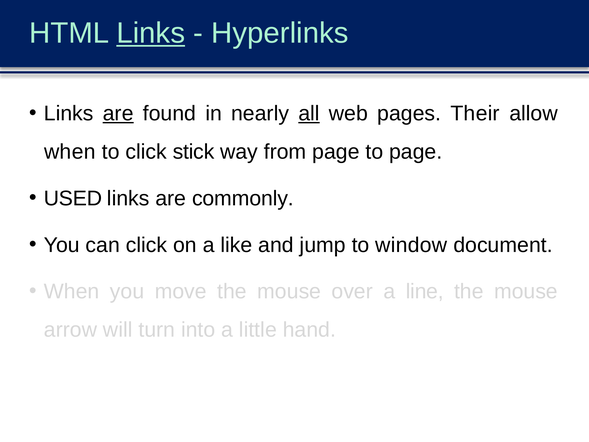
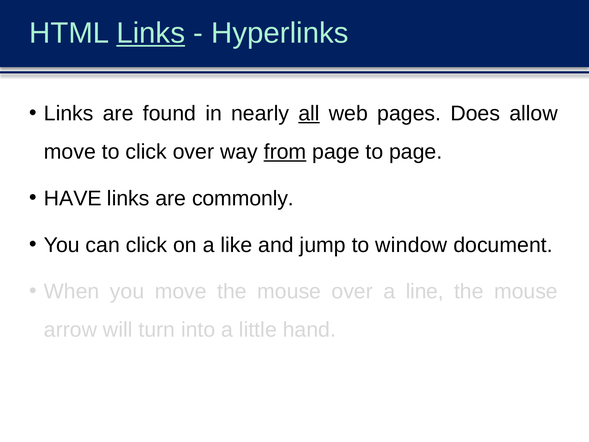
are at (118, 113) underline: present -> none
Their: Their -> Does
when at (70, 152): when -> move
click stick: stick -> over
from underline: none -> present
USED: USED -> HAVE
